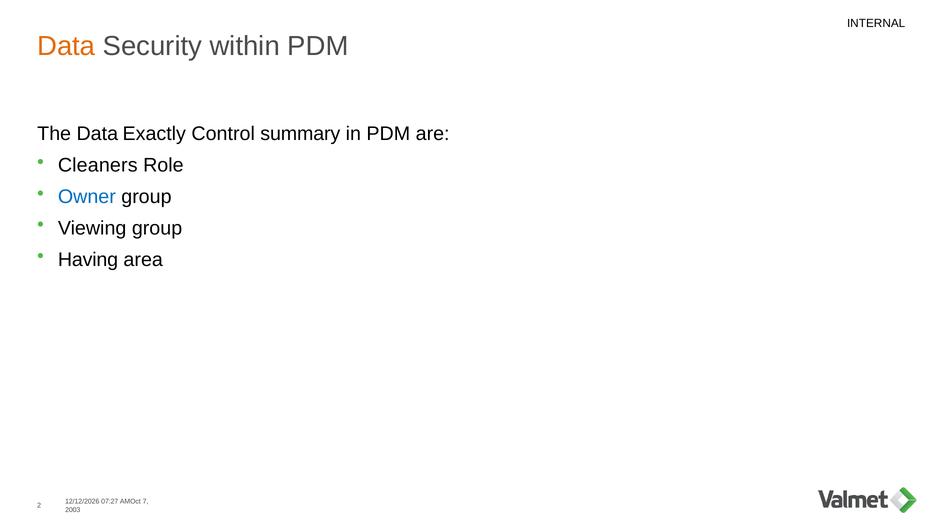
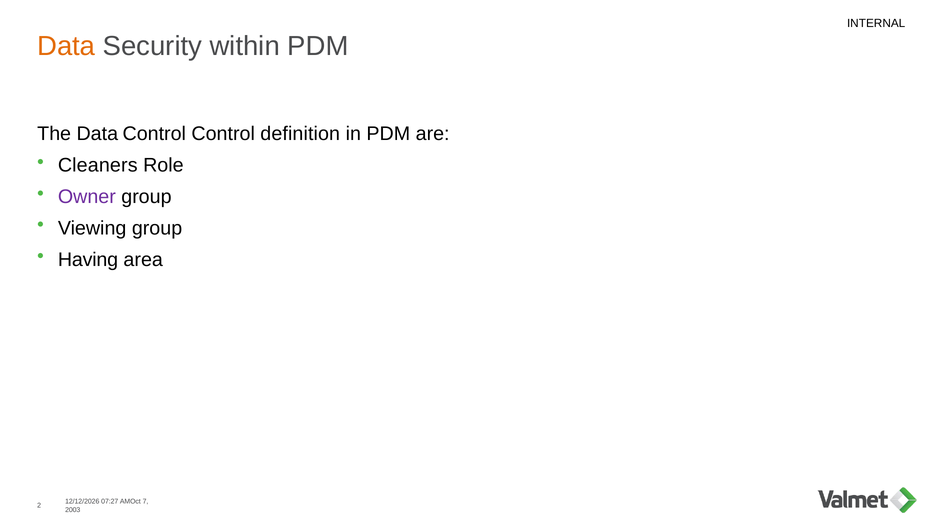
Data Exactly: Exactly -> Control
summary: summary -> definition
Owner colour: blue -> purple
